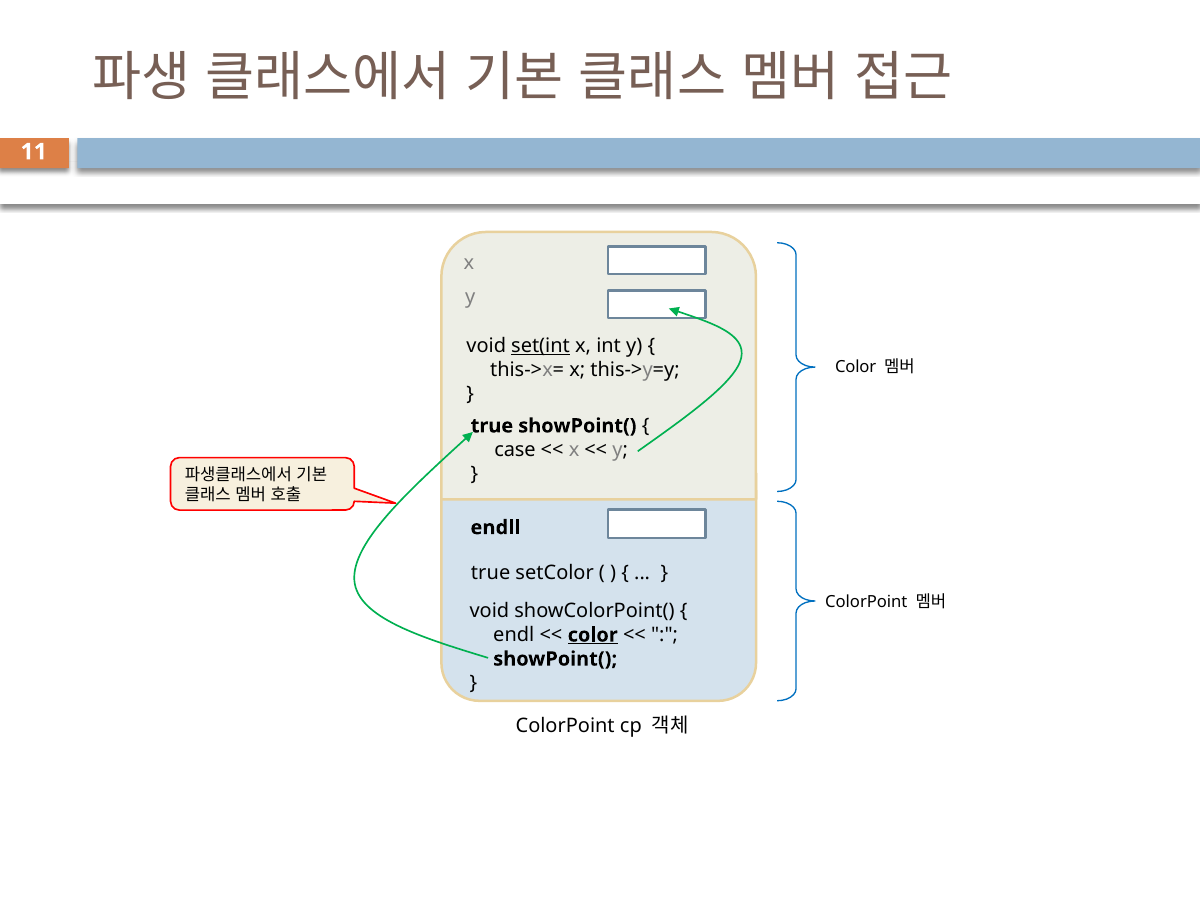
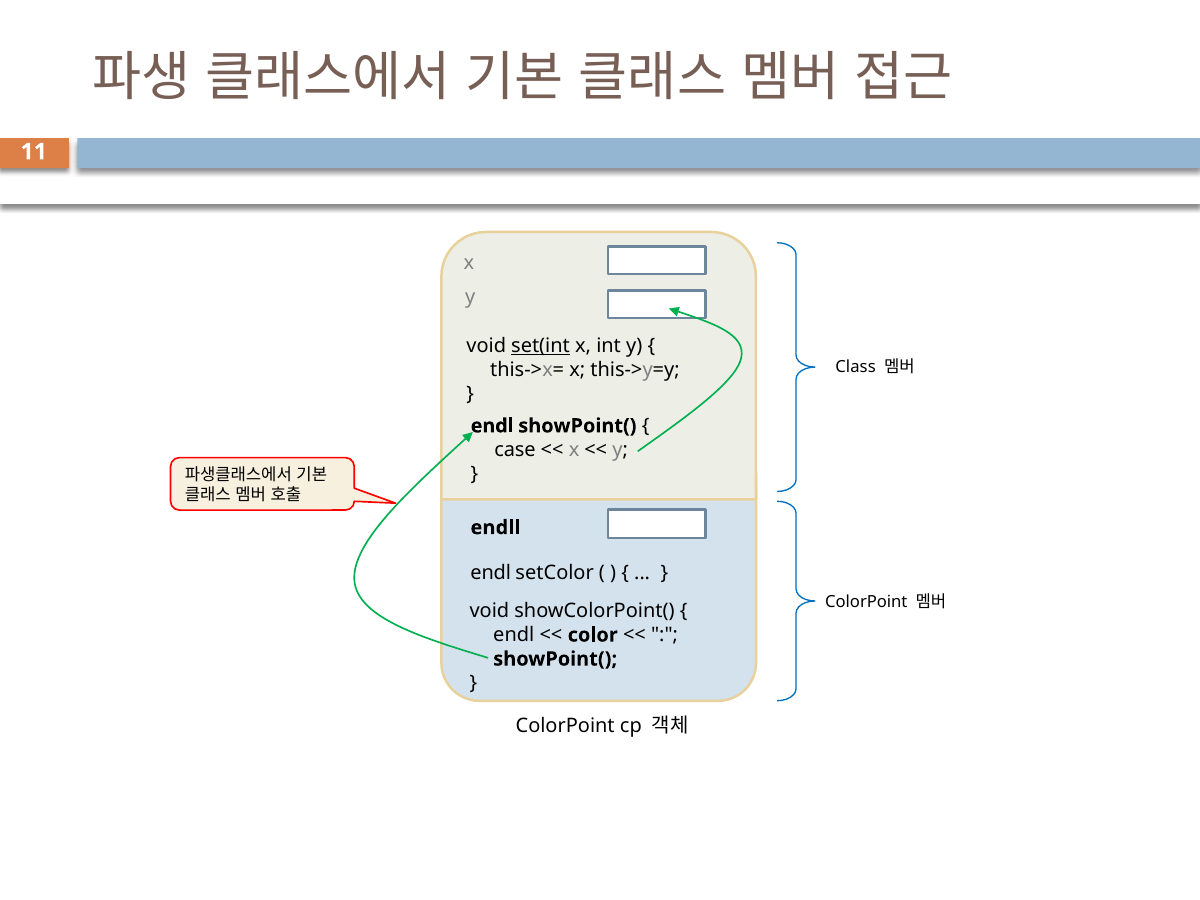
Color at (856, 366): Color -> Class
true at (492, 426): true -> endl
true at (491, 573): true -> endl
color at (593, 635) underline: present -> none
